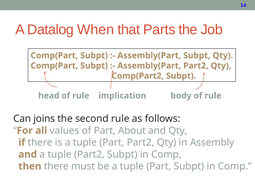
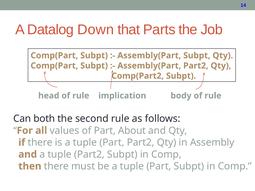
When: When -> Down
joins: joins -> both
